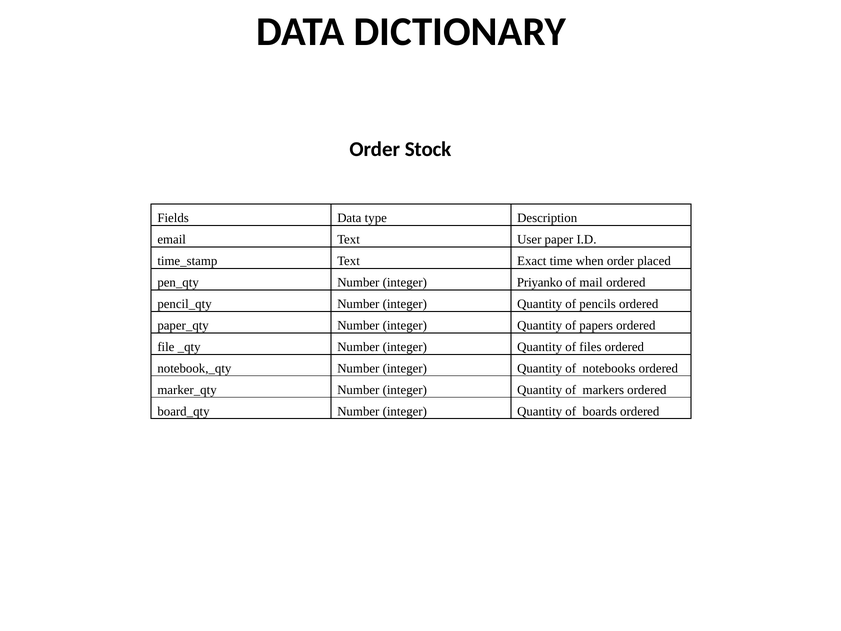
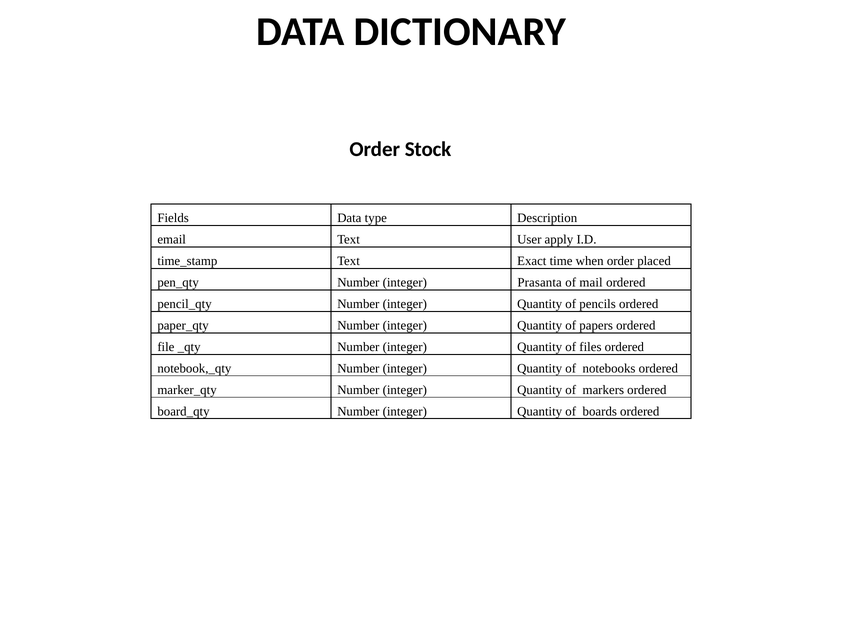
paper: paper -> apply
Priyanko: Priyanko -> Prasanta
